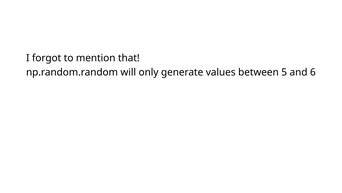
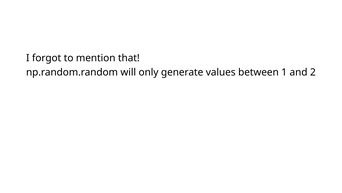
5: 5 -> 1
6: 6 -> 2
